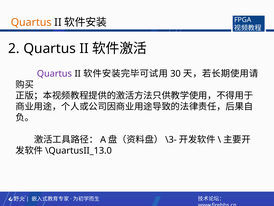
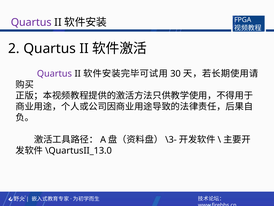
Quartus at (31, 22) colour: orange -> purple
